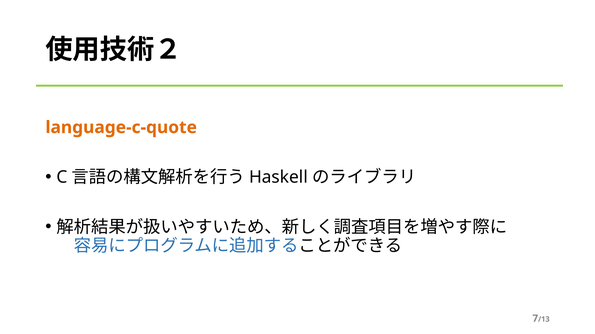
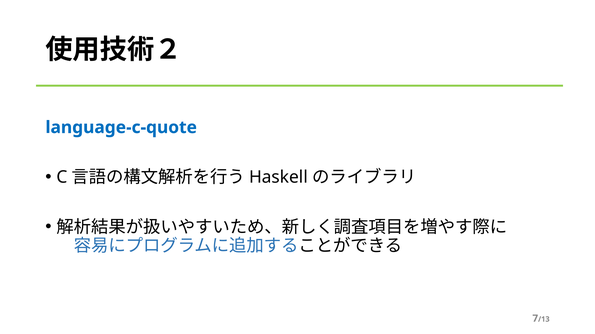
language-c-quote colour: orange -> blue
